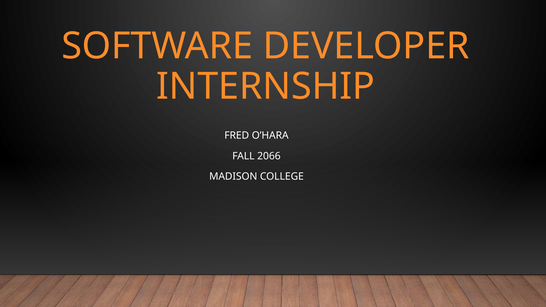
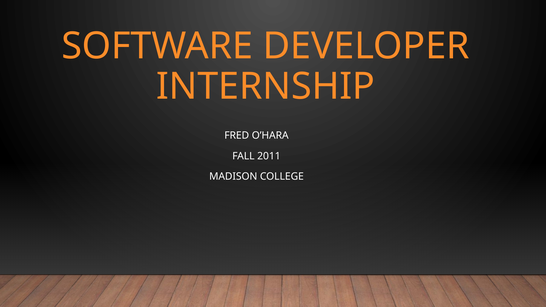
2066: 2066 -> 2011
